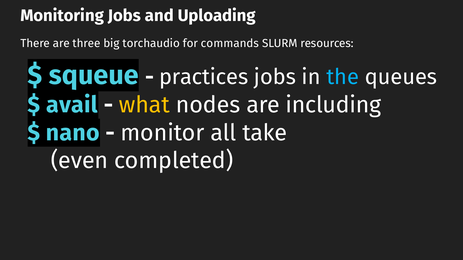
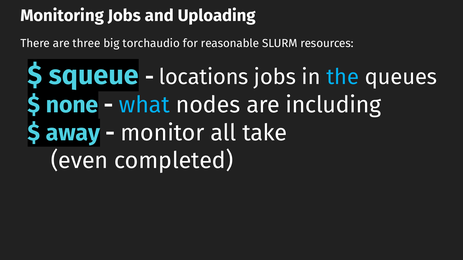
commands: commands -> reasonable
practices: practices -> locations
avail: avail -> none
what colour: yellow -> light blue
nano: nano -> away
